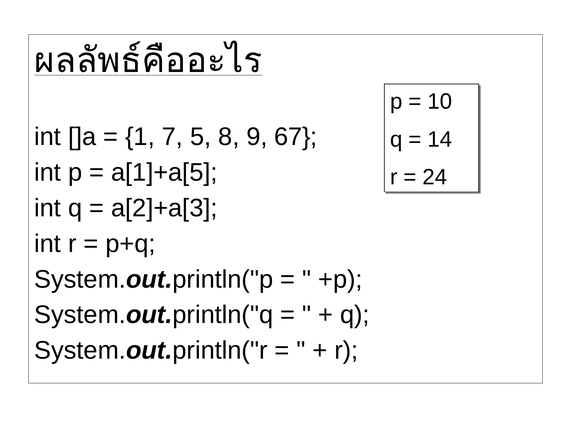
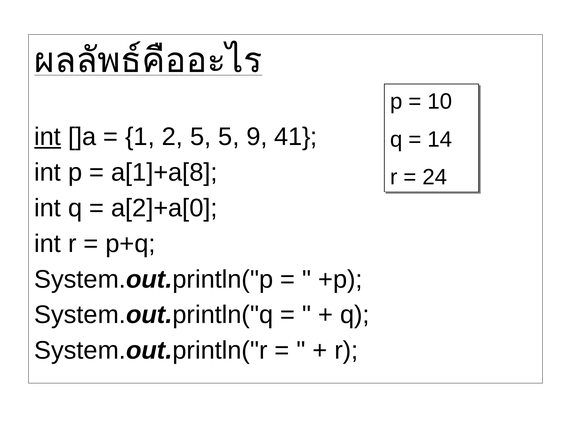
int at (48, 137) underline: none -> present
7: 7 -> 2
5 8: 8 -> 5
67: 67 -> 41
a[1]+a[5: a[1]+a[5 -> a[1]+a[8
a[2]+a[3: a[2]+a[3 -> a[2]+a[0
